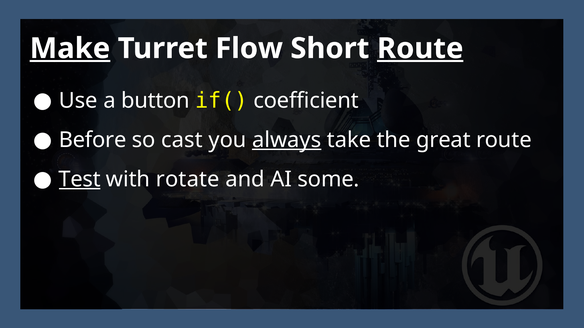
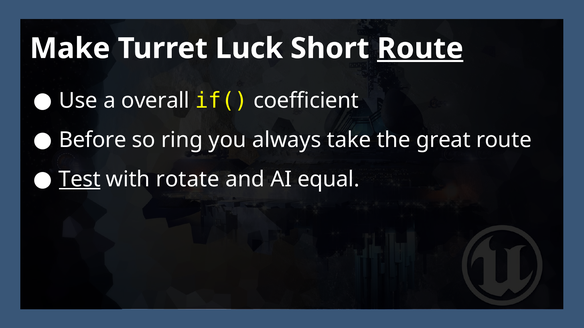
Make underline: present -> none
Flow: Flow -> Luck
button: button -> overall
cast: cast -> ring
always underline: present -> none
some: some -> equal
